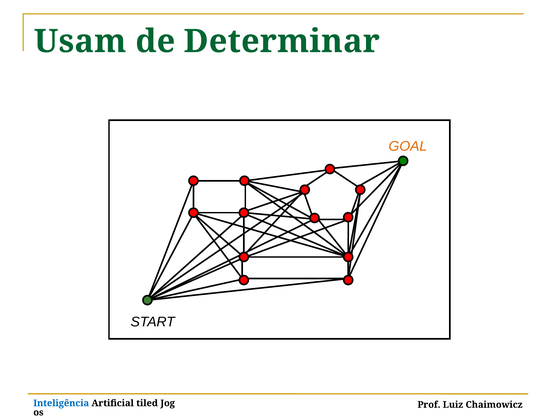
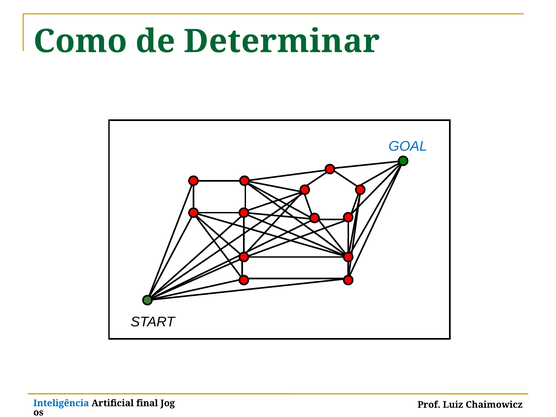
Usam: Usam -> Como
GOAL colour: orange -> blue
tiled: tiled -> final
